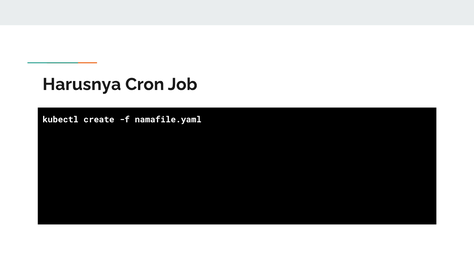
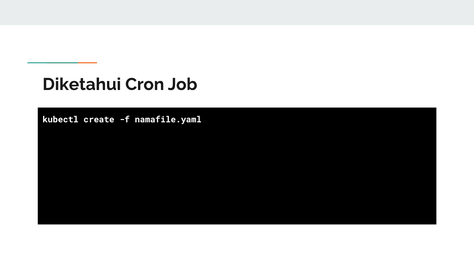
Harusnya: Harusnya -> Diketahui
